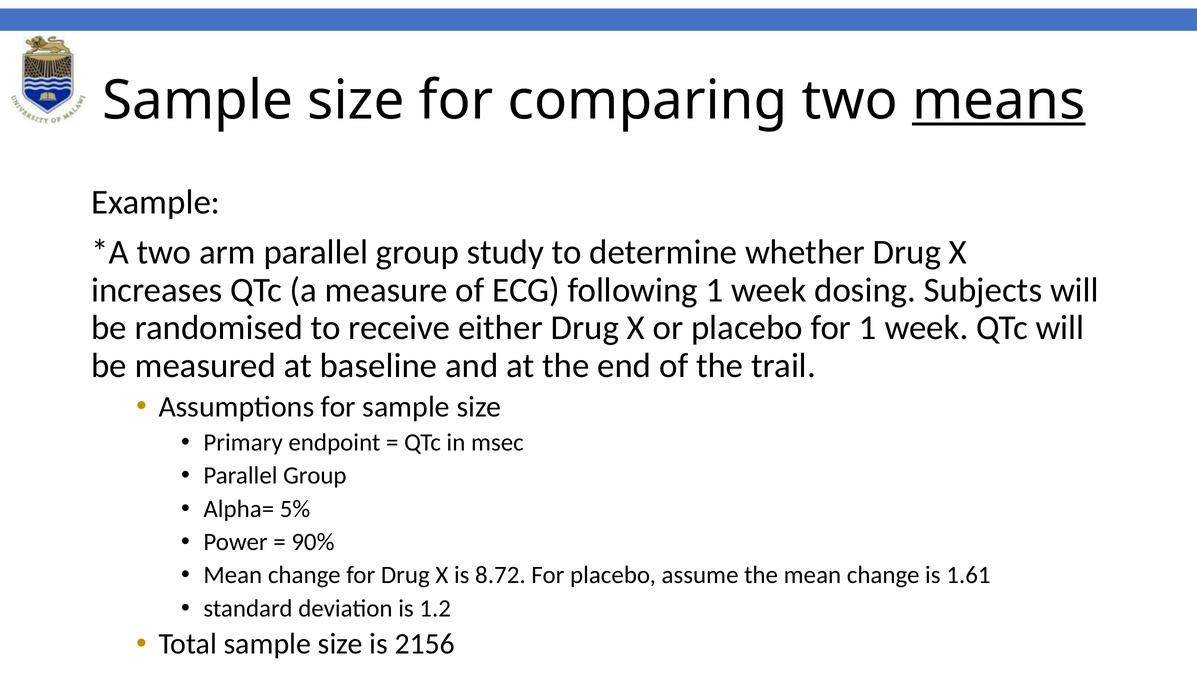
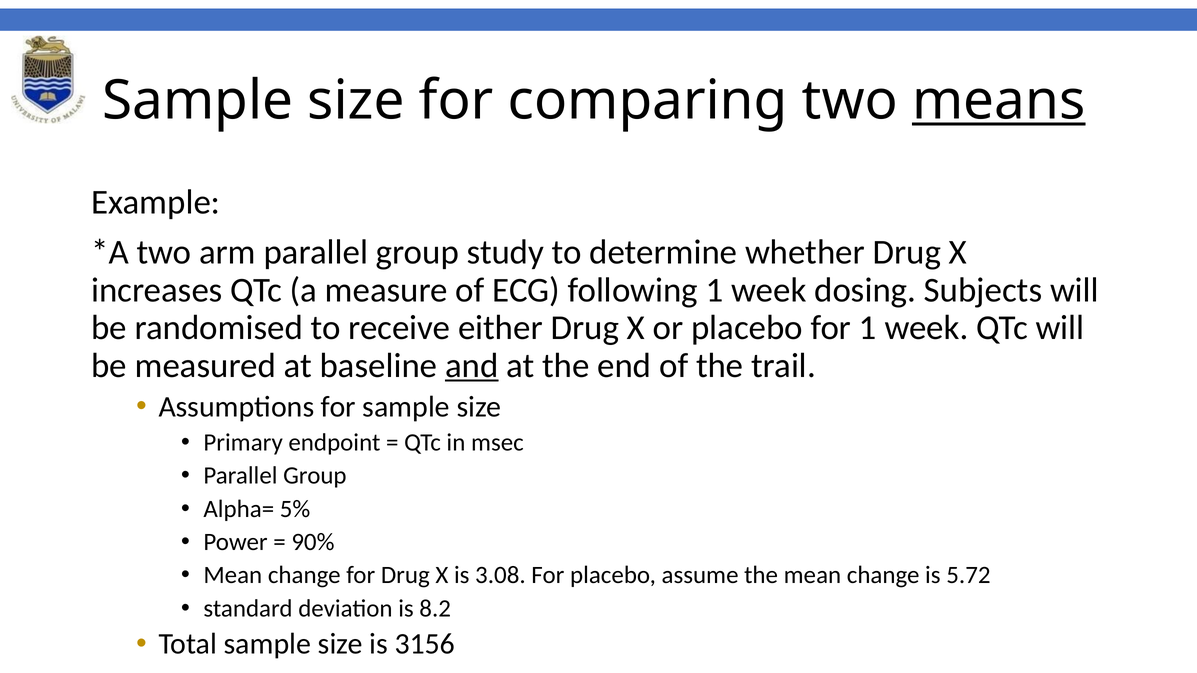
and underline: none -> present
8.72: 8.72 -> 3.08
1.61: 1.61 -> 5.72
1.2: 1.2 -> 8.2
2156: 2156 -> 3156
